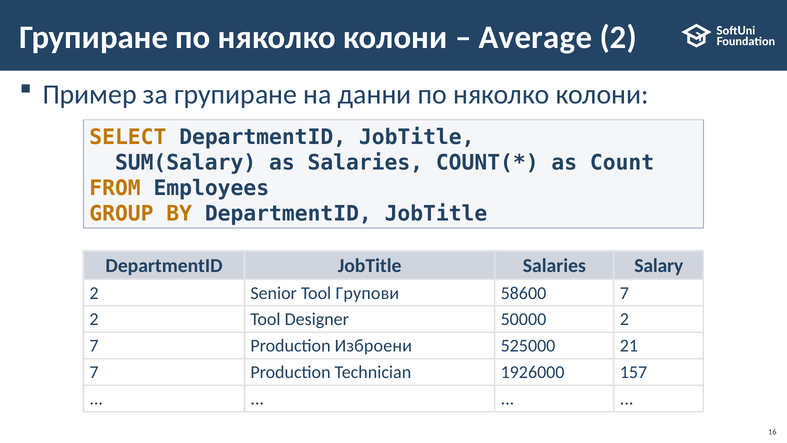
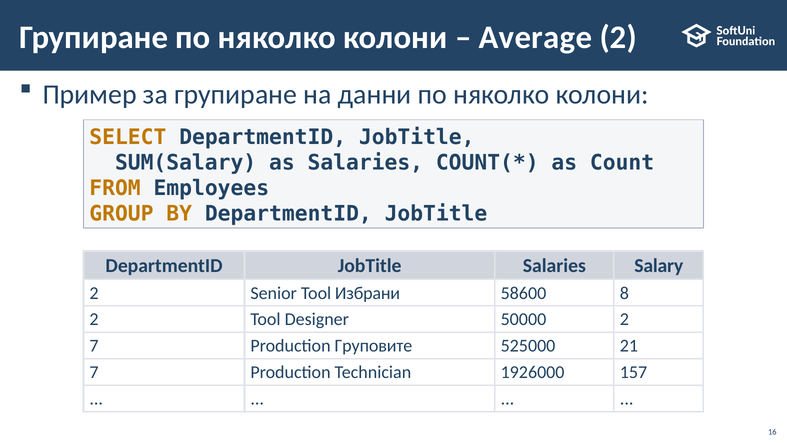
Групови: Групови -> Избрани
58600 7: 7 -> 8
Изброени: Изброени -> Груповите
